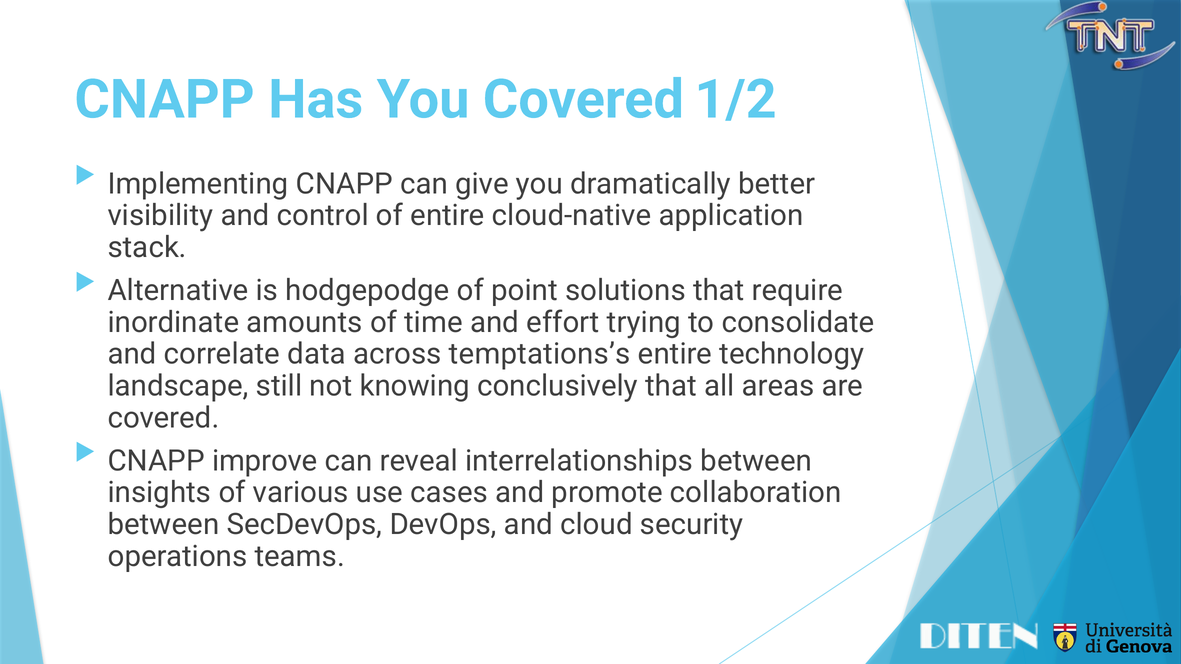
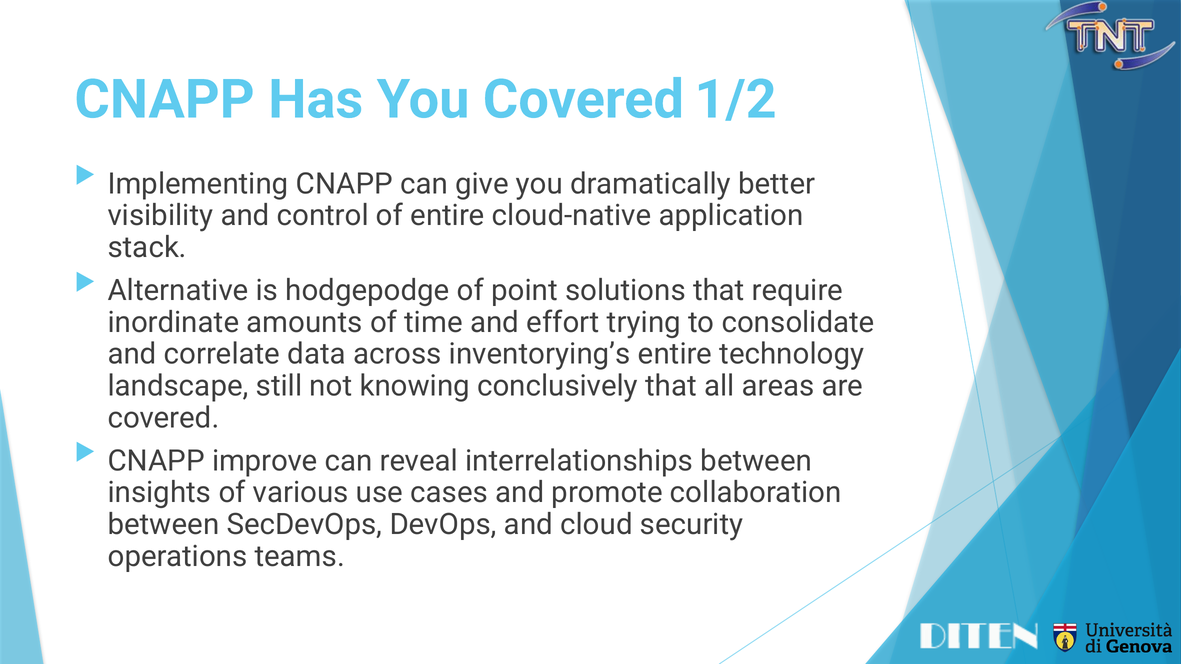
temptations’s: temptations’s -> inventorying’s
